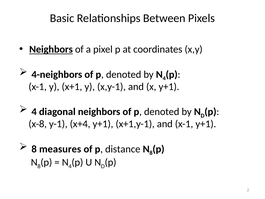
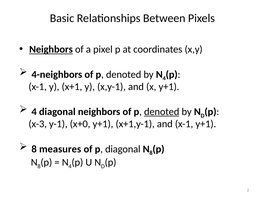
denoted at (162, 112) underline: none -> present
x-8: x-8 -> x-3
x+4: x+4 -> x+0
p distance: distance -> diagonal
